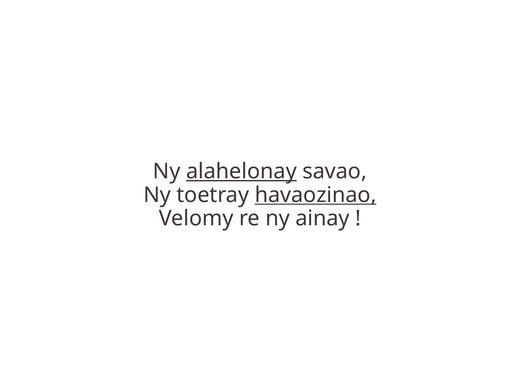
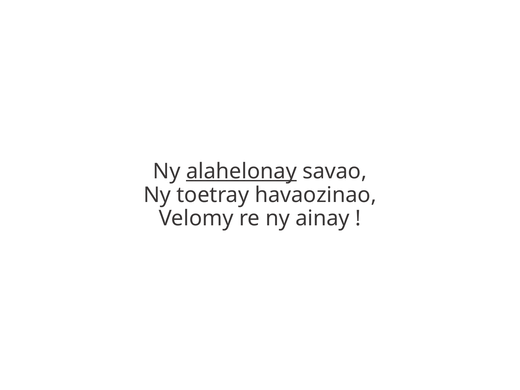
havaozinao underline: present -> none
